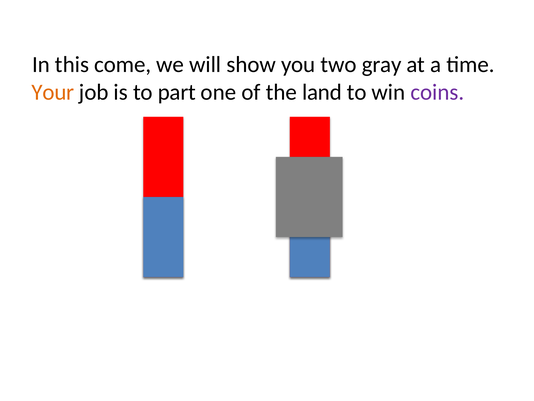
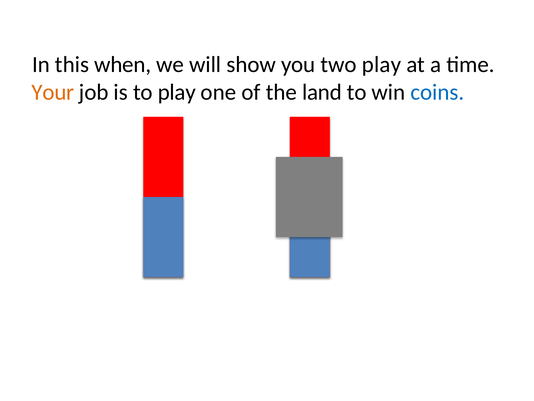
come: come -> when
two gray: gray -> play
to part: part -> play
coins colour: purple -> blue
